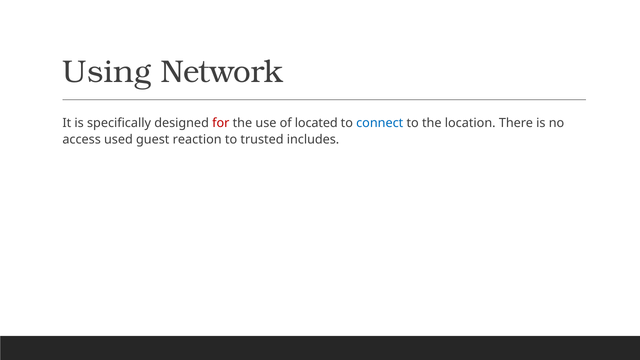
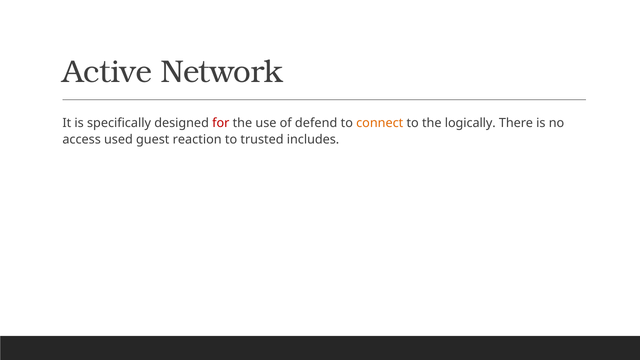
Using: Using -> Active
located: located -> defend
connect colour: blue -> orange
location: location -> logically
